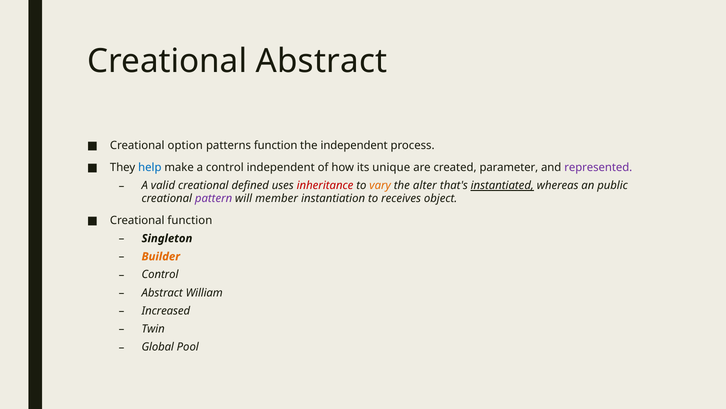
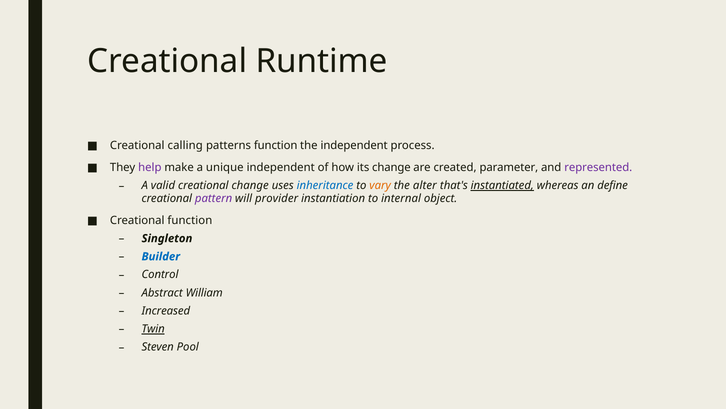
Creational Abstract: Abstract -> Runtime
option: option -> calling
help colour: blue -> purple
a control: control -> unique
its unique: unique -> change
creational defined: defined -> change
inheritance colour: red -> blue
public: public -> define
member: member -> provider
receives: receives -> internal
Builder colour: orange -> blue
Twin underline: none -> present
Global: Global -> Steven
